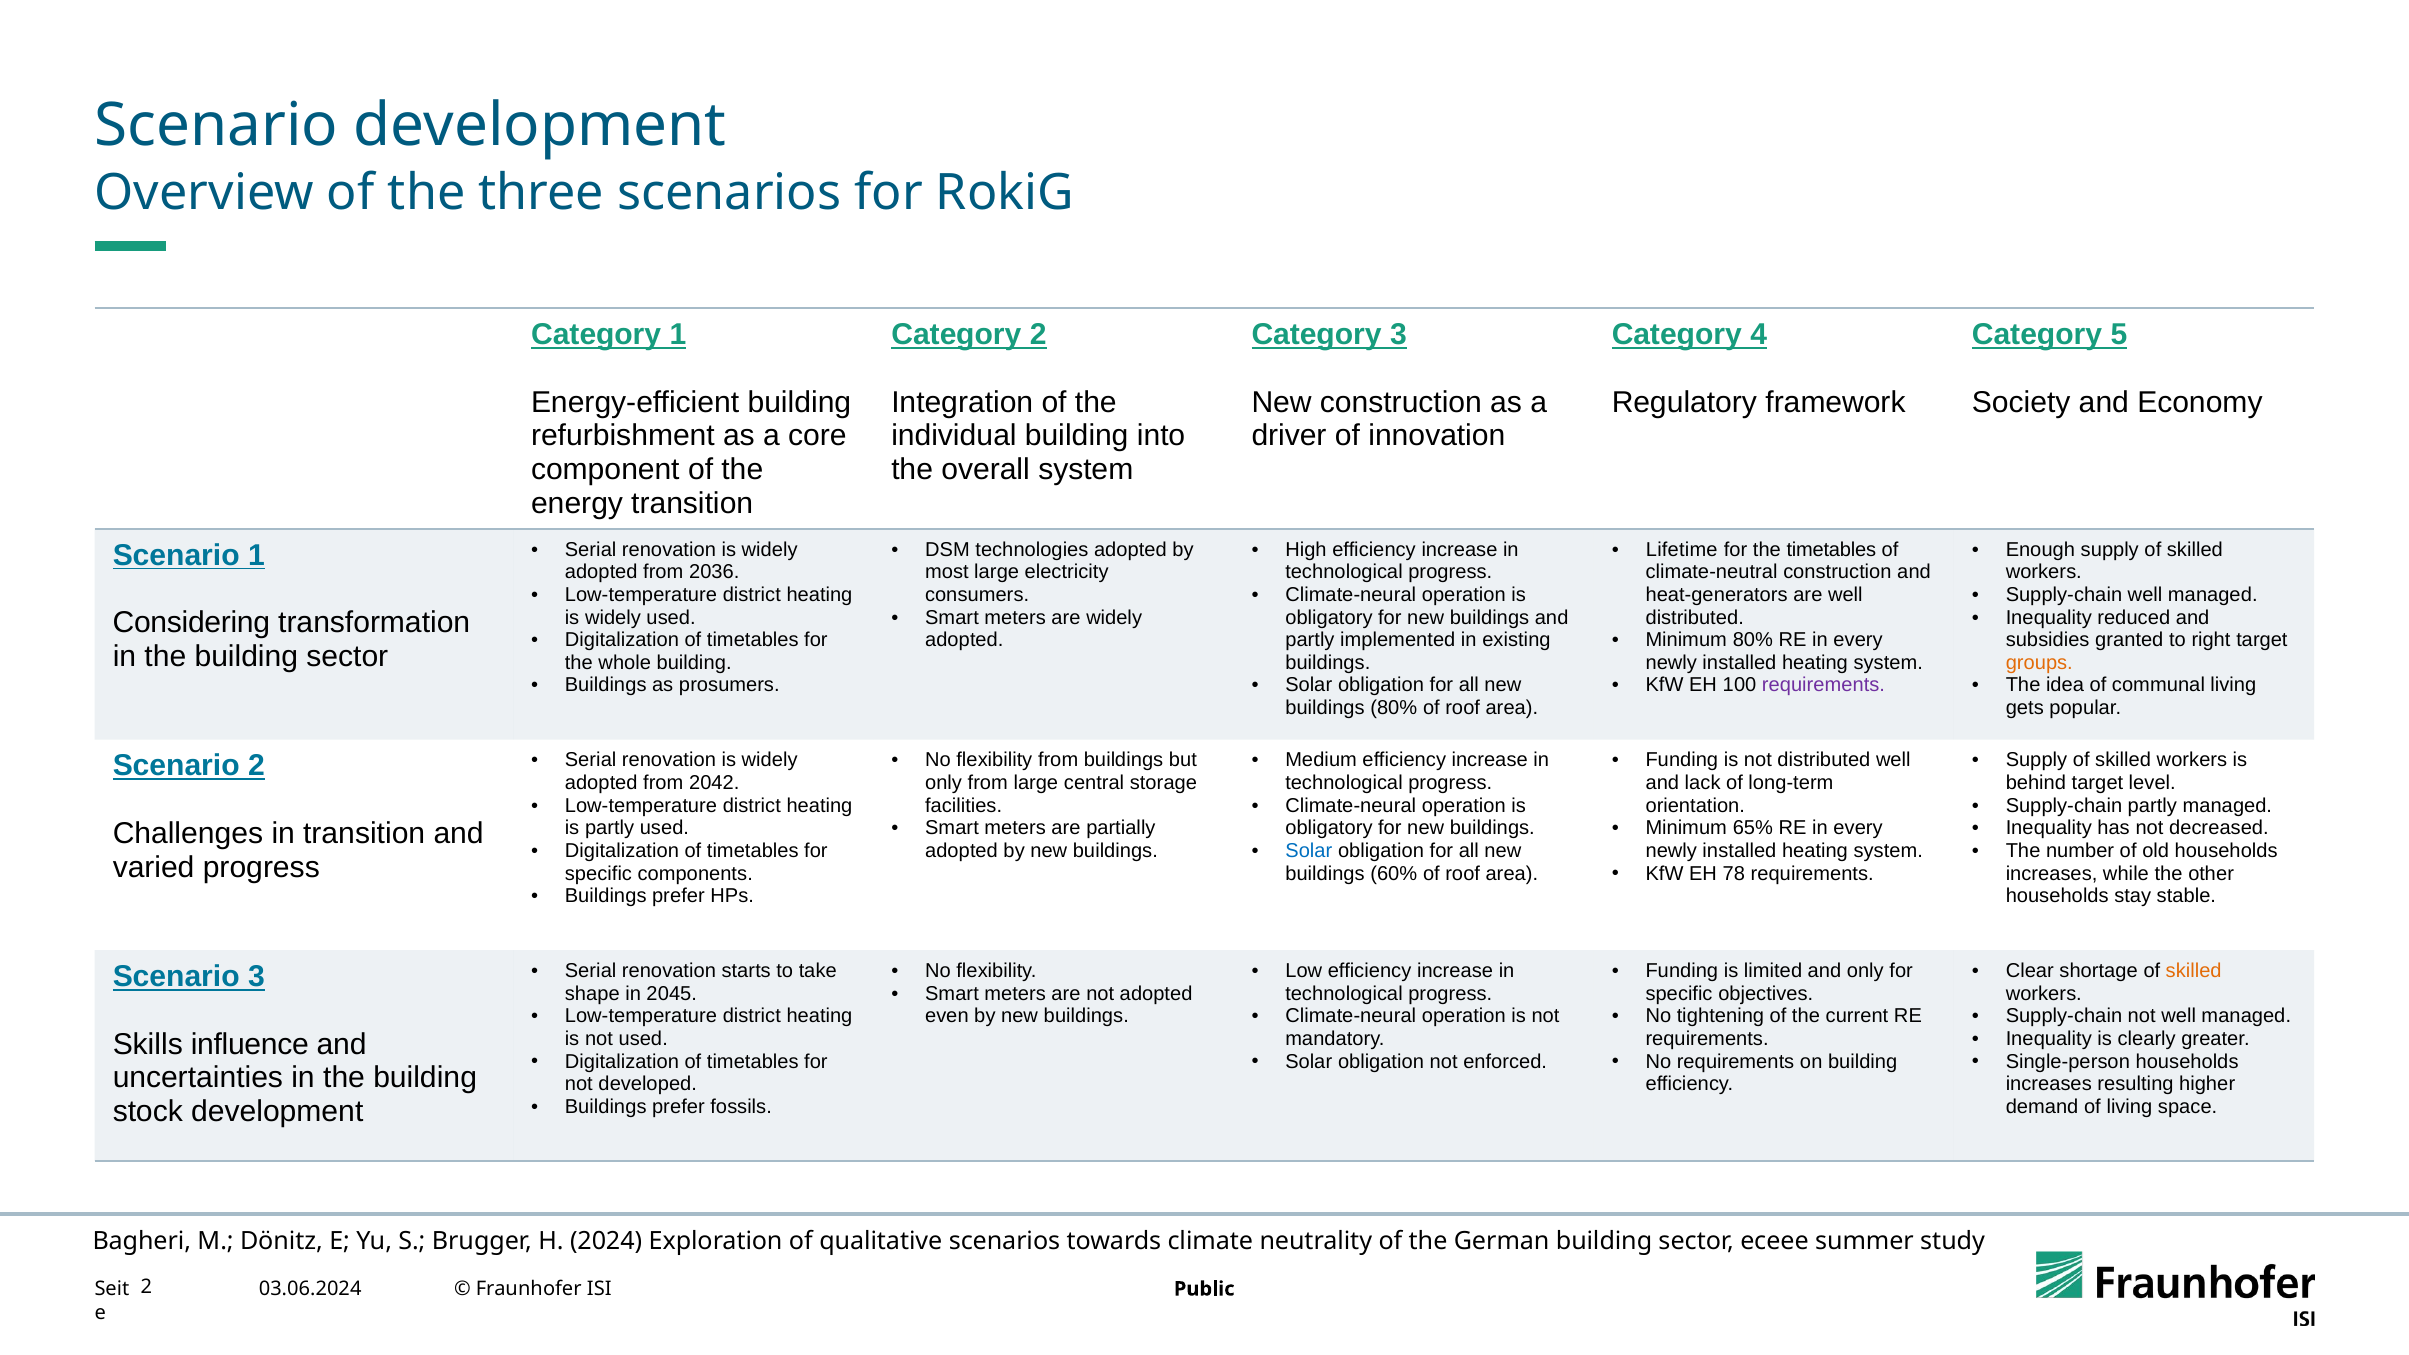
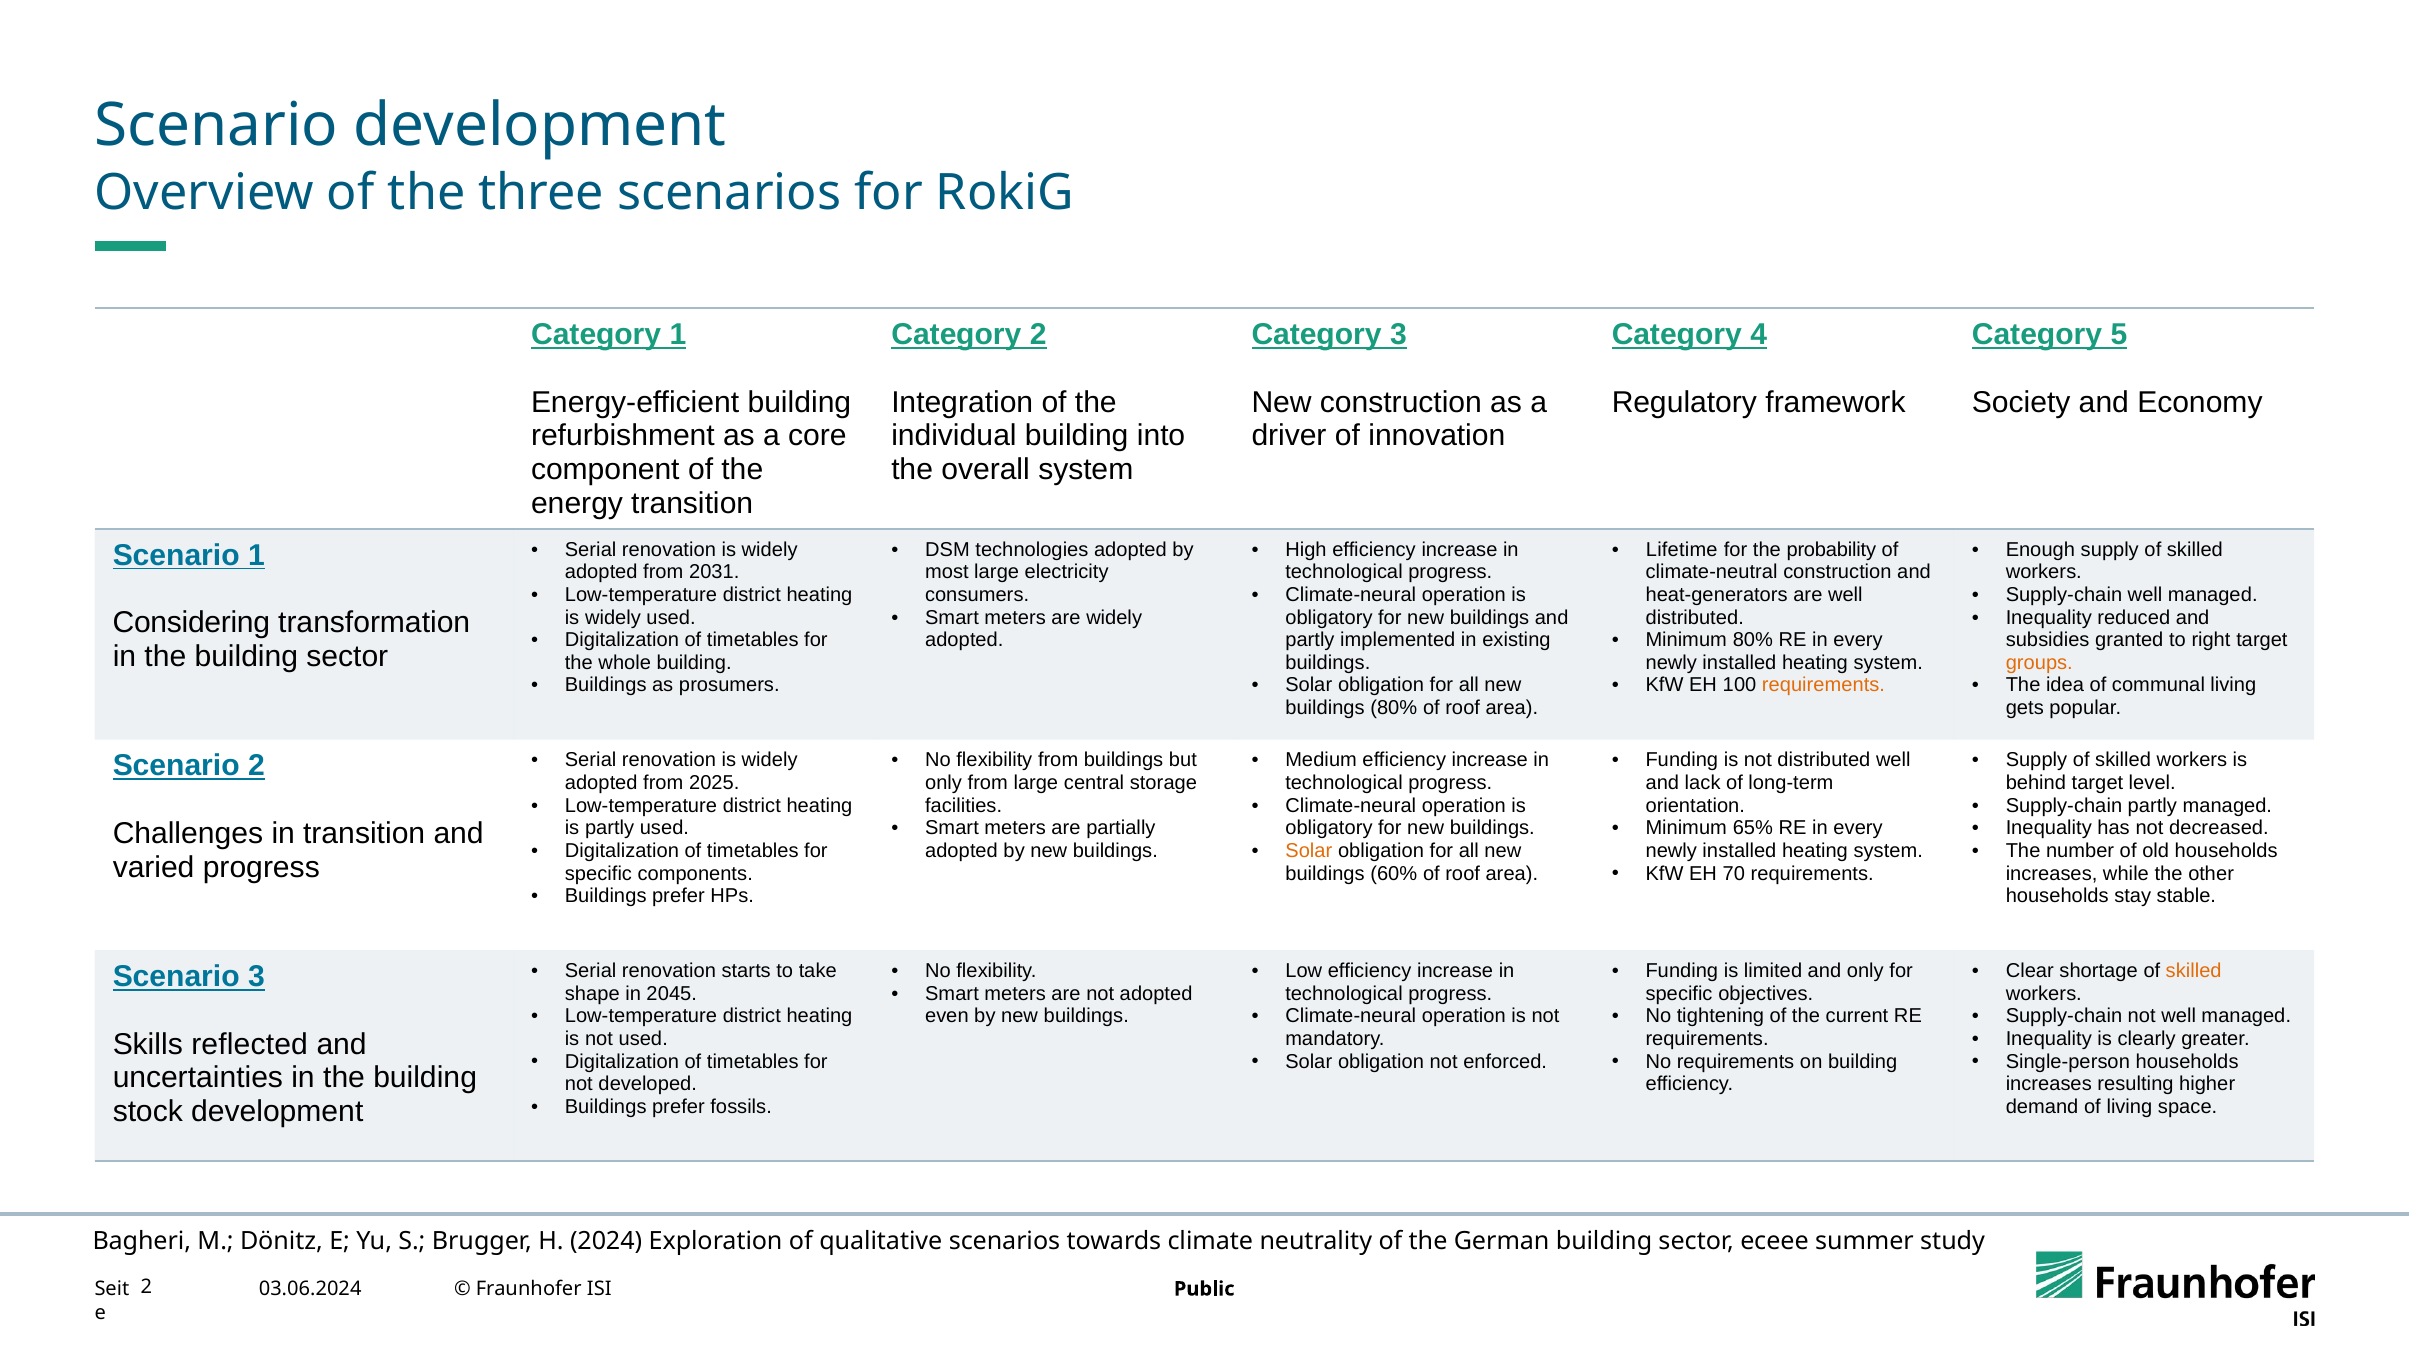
the timetables: timetables -> probability
2036: 2036 -> 2031
requirements at (1823, 685) colour: purple -> orange
2042: 2042 -> 2025
Solar at (1309, 851) colour: blue -> orange
78: 78 -> 70
influence: influence -> reflected
